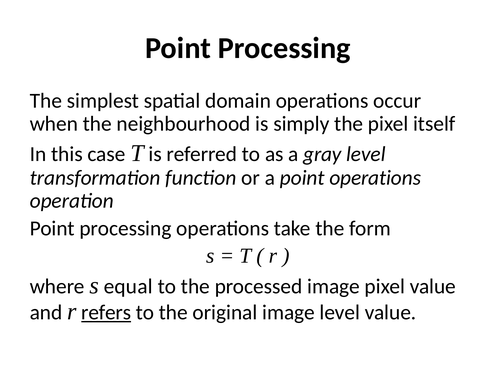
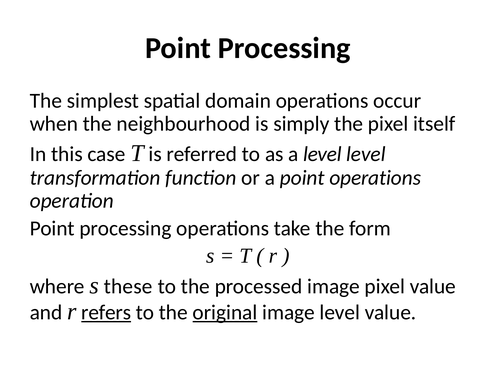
a gray: gray -> level
equal: equal -> these
original underline: none -> present
